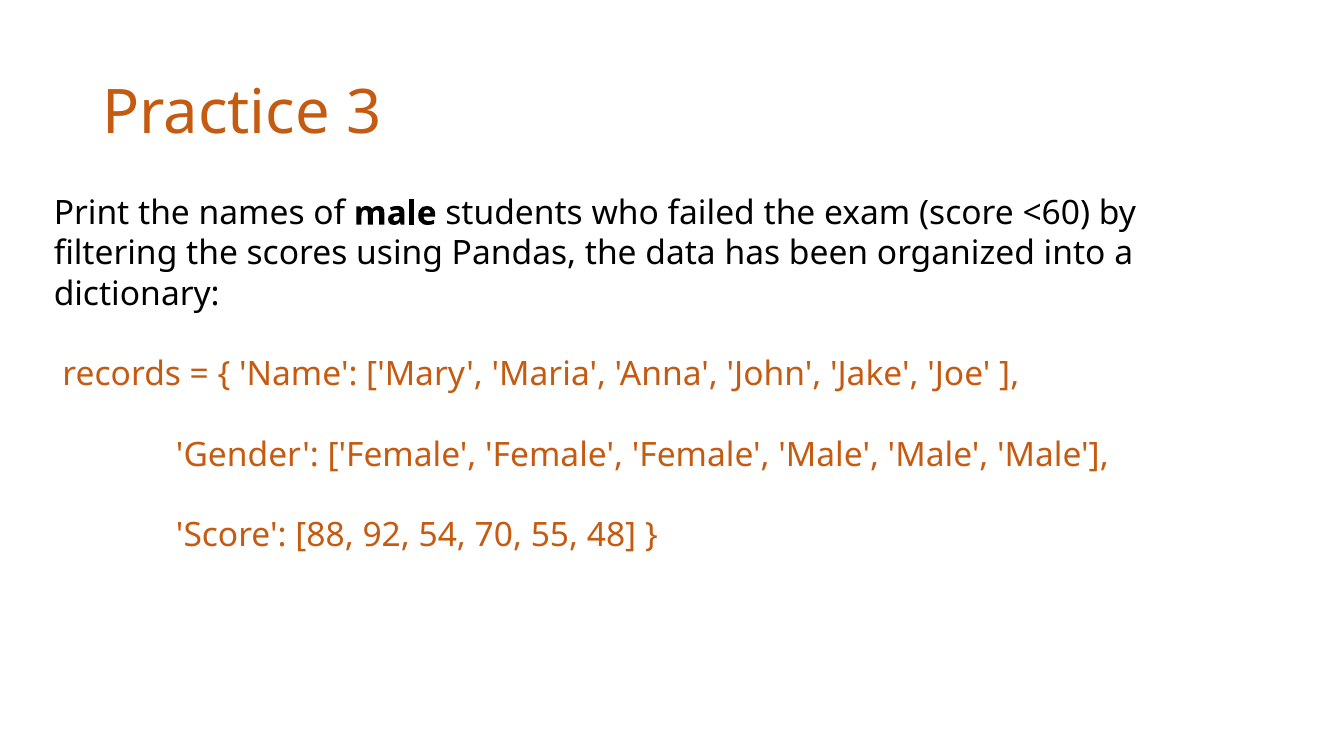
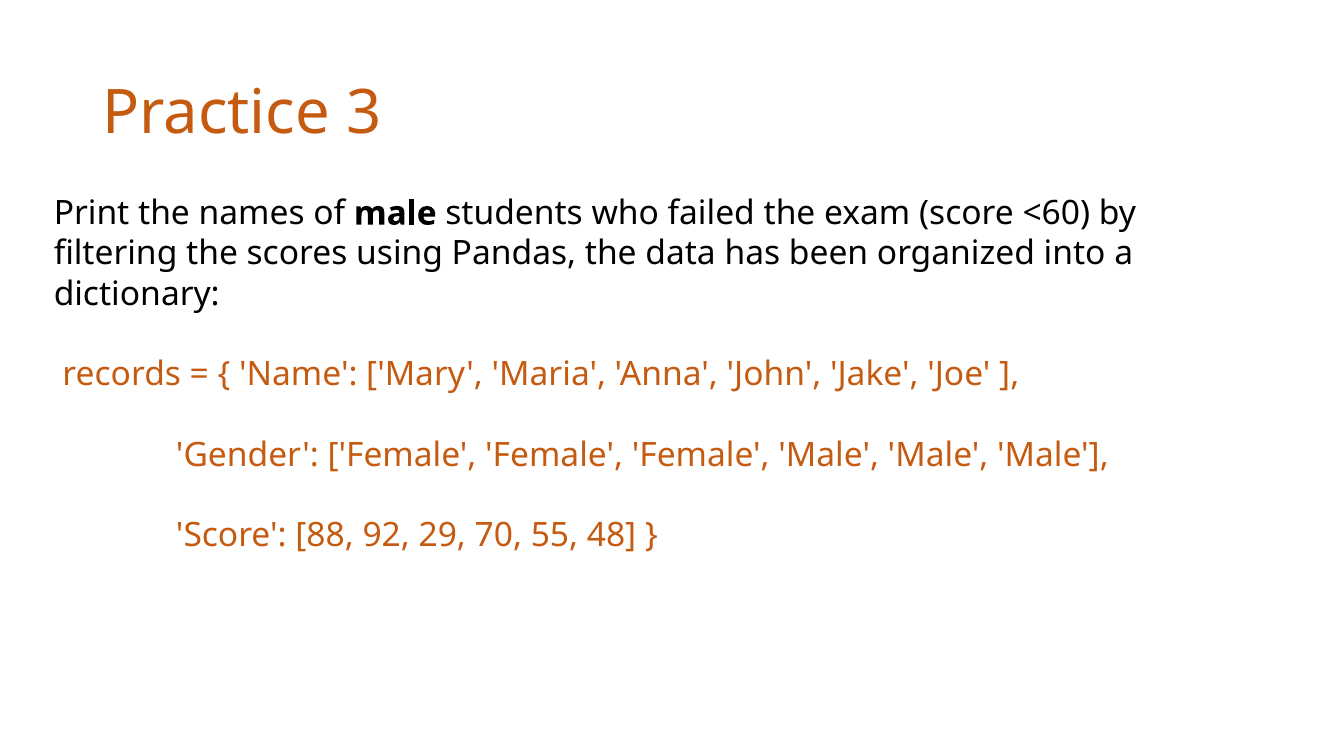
54: 54 -> 29
